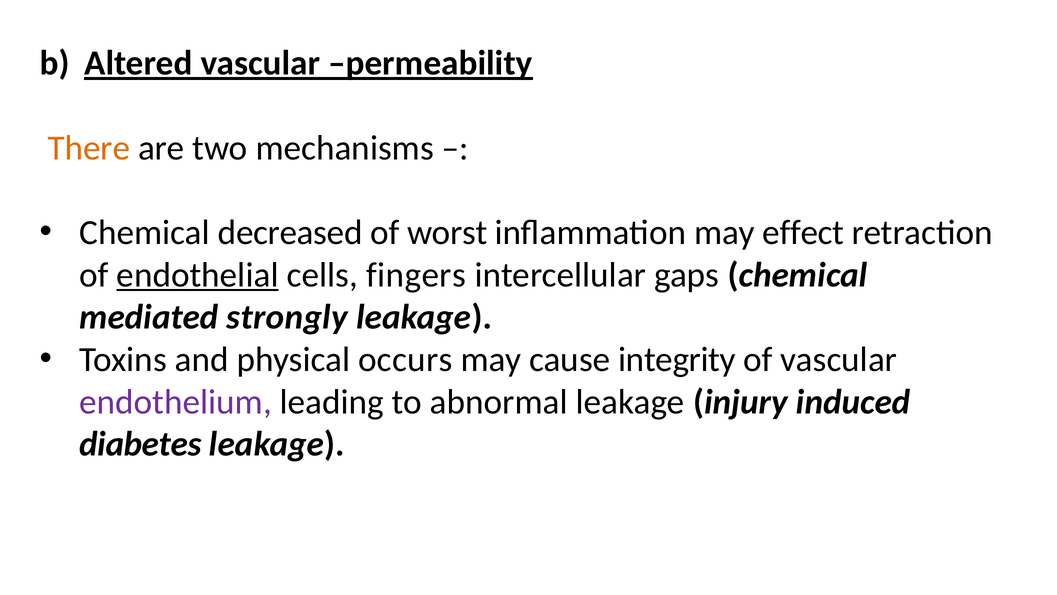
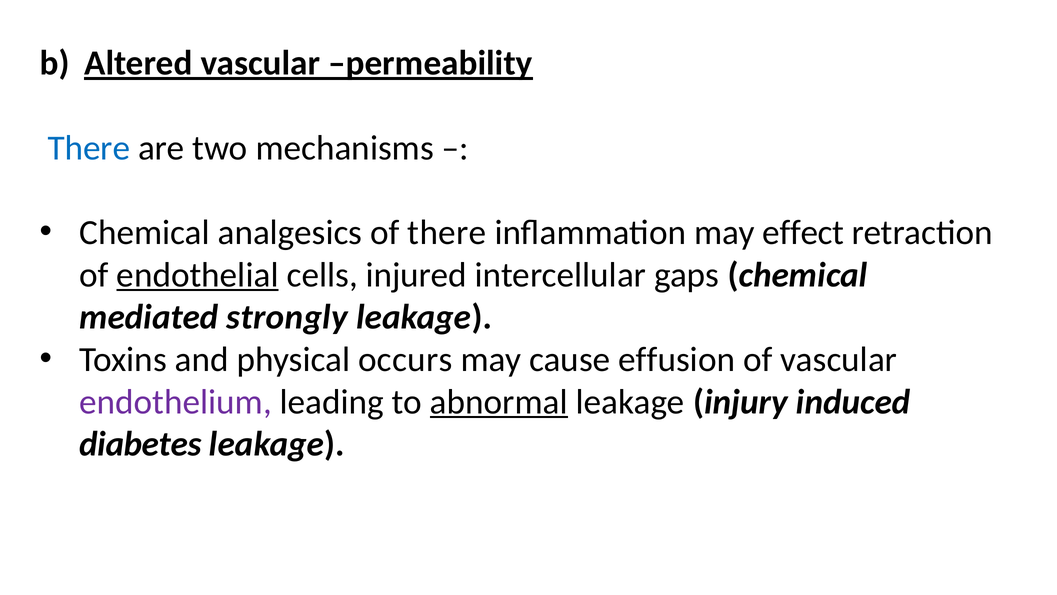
There at (89, 148) colour: orange -> blue
decreased: decreased -> analgesics
of worst: worst -> there
fingers: fingers -> injured
integrity: integrity -> effusion
abnormal underline: none -> present
